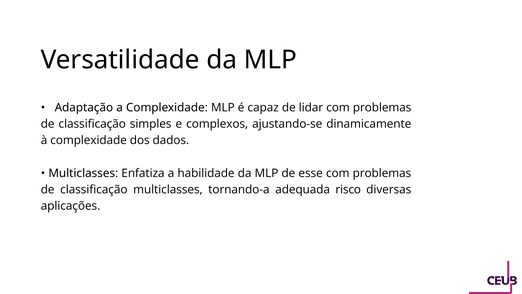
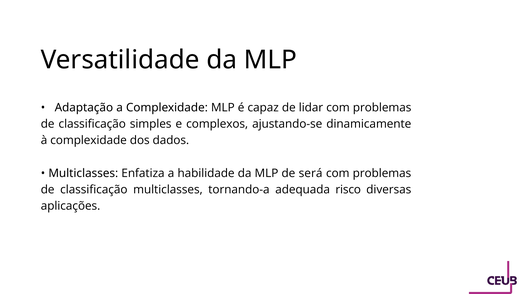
esse: esse -> será
